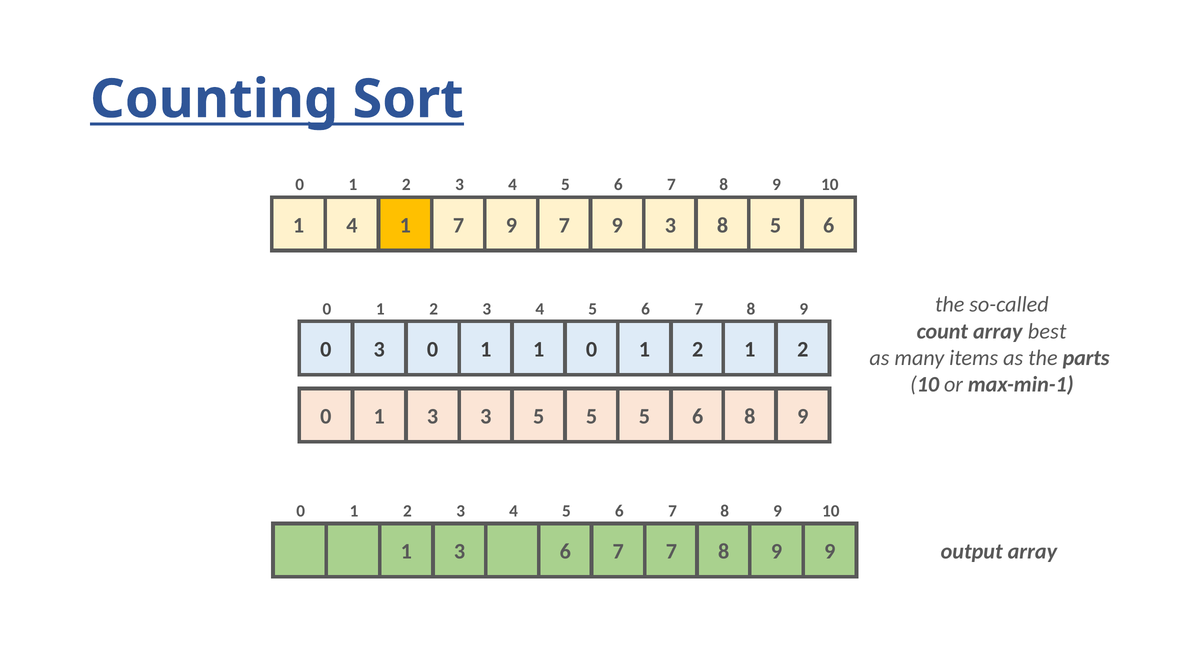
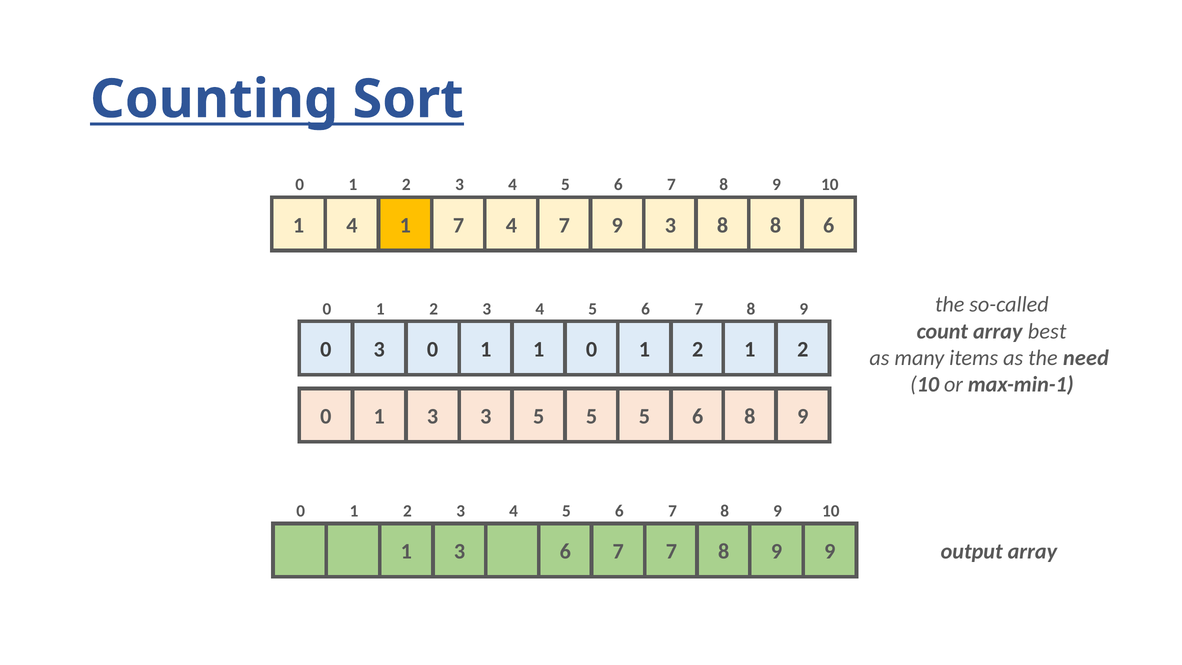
1 7 9: 9 -> 4
8 5: 5 -> 8
parts: parts -> need
